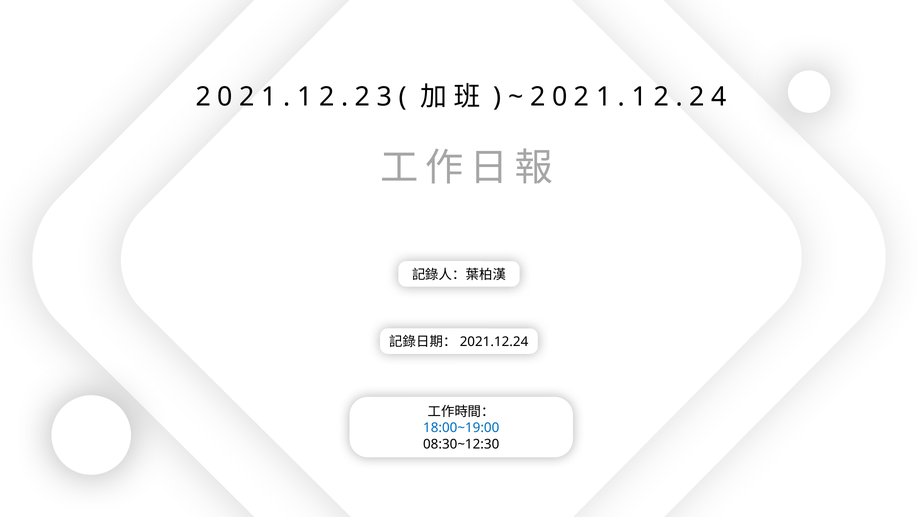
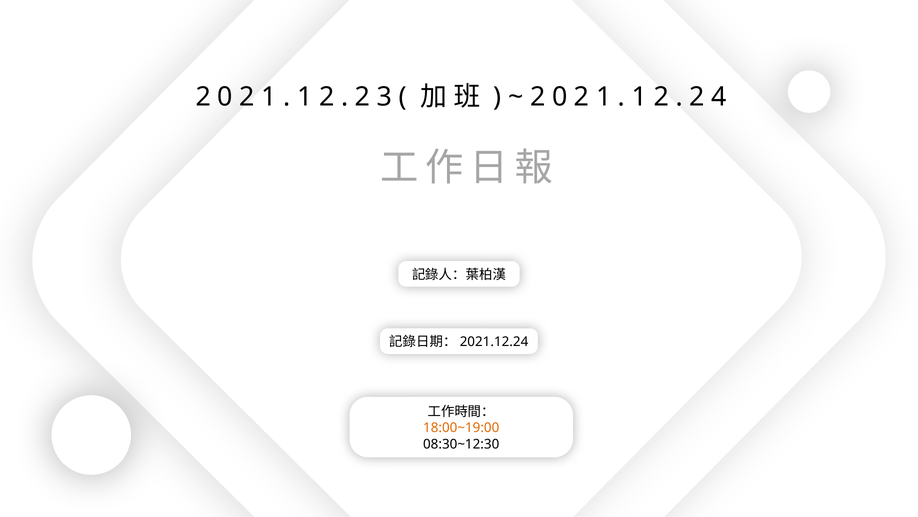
18:00~19:00 colour: blue -> orange
